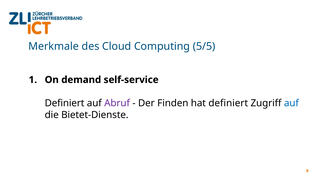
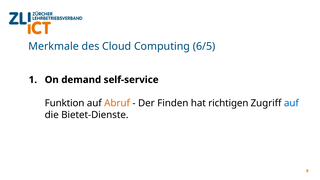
5/5: 5/5 -> 6/5
Definiert at (65, 103): Definiert -> Funktion
Abruf colour: purple -> orange
hat definiert: definiert -> richtigen
